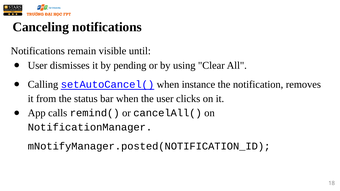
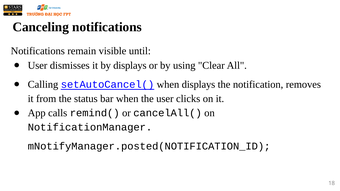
by pending: pending -> displays
when instance: instance -> displays
